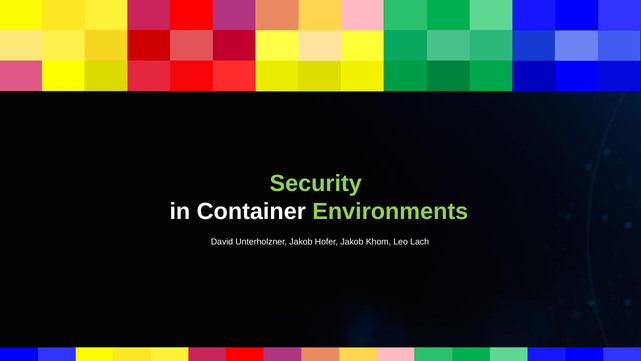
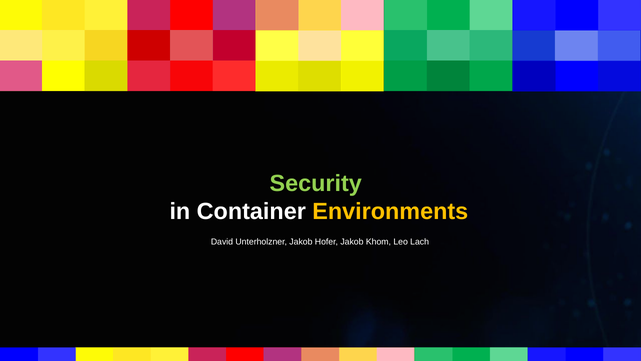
Environments colour: light green -> yellow
